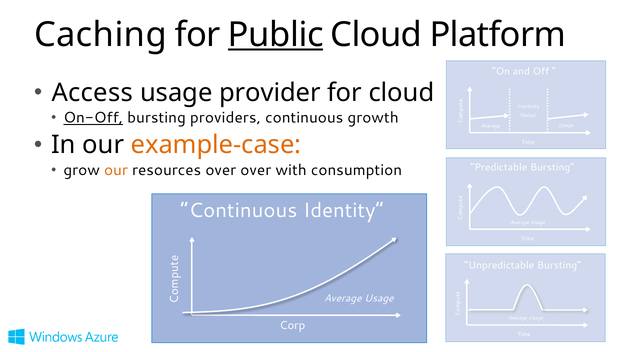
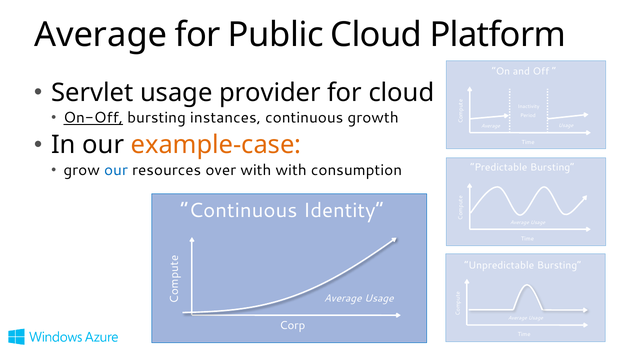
Caching at (100, 35): Caching -> Average
Public underline: present -> none
Access: Access -> Servlet
providers: providers -> instances
our at (116, 170) colour: orange -> blue
over over: over -> with
